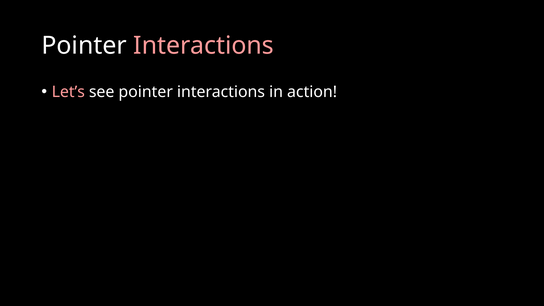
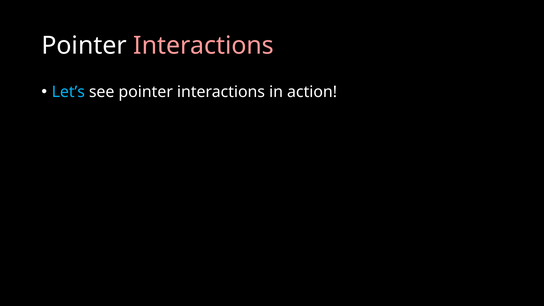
Let’s colour: pink -> light blue
